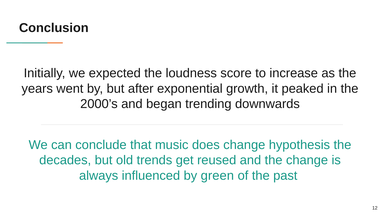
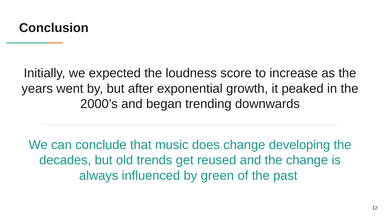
hypothesis: hypothesis -> developing
